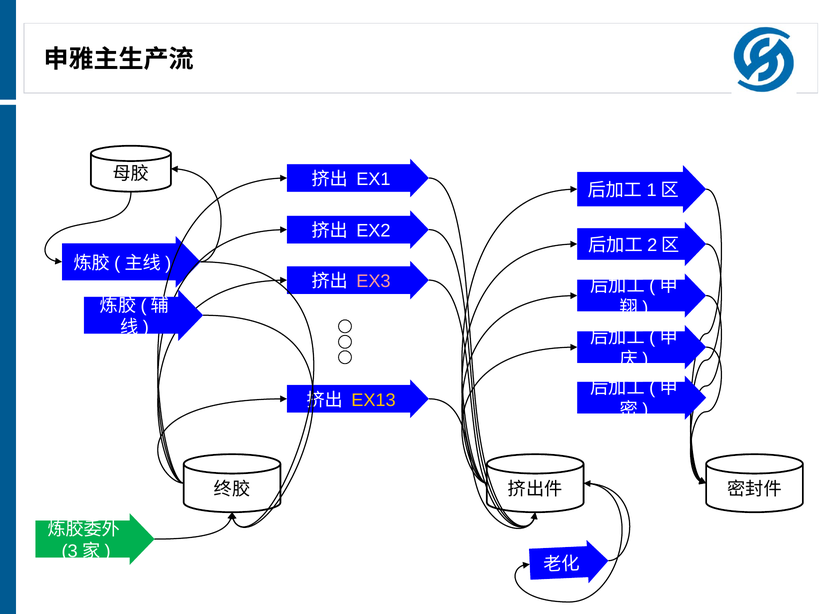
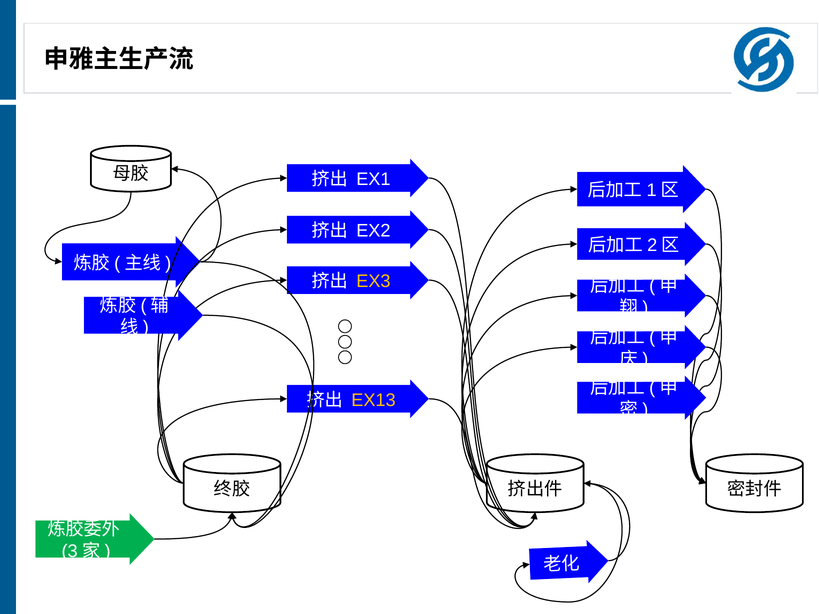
EX3 colour: pink -> yellow
